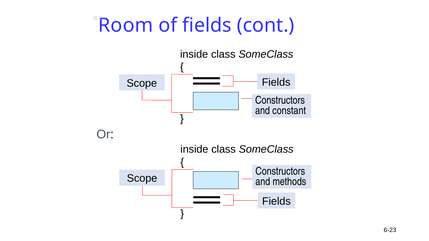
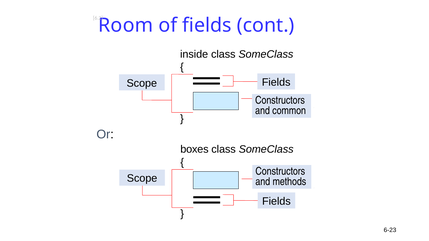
constant: constant -> common
inside at (194, 150): inside -> boxes
